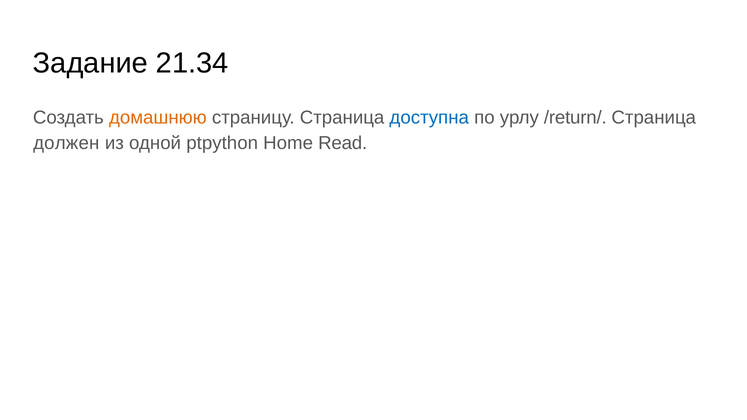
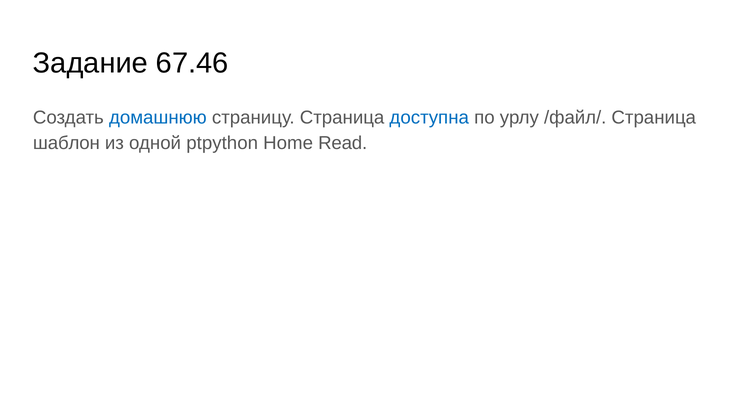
21.34: 21.34 -> 67.46
домашнюю colour: orange -> blue
/return/: /return/ -> /файл/
должен: должен -> шаблон
